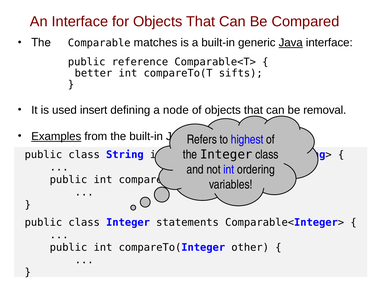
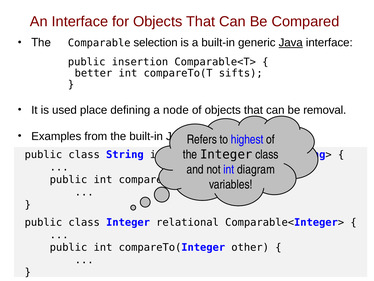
matches: matches -> selection
reference: reference -> insertion
insert: insert -> place
Examples underline: present -> none
ordering: ordering -> diagram
statements: statements -> relational
